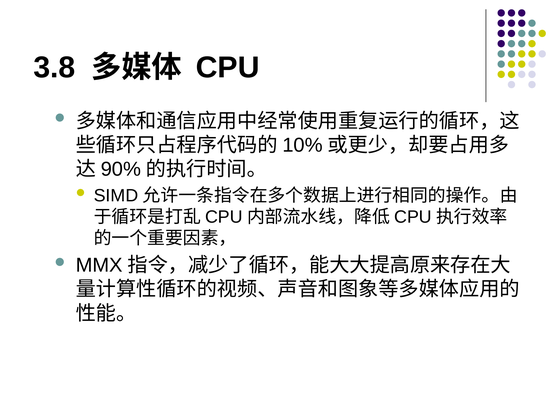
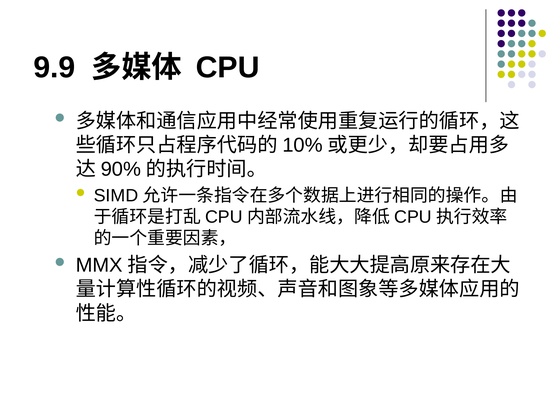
3.8: 3.8 -> 9.9
